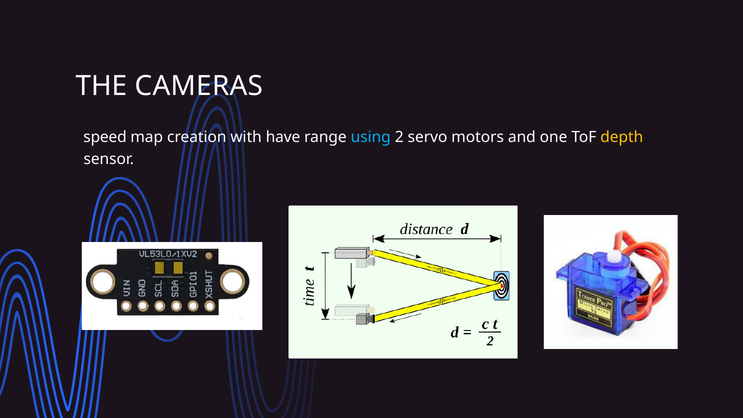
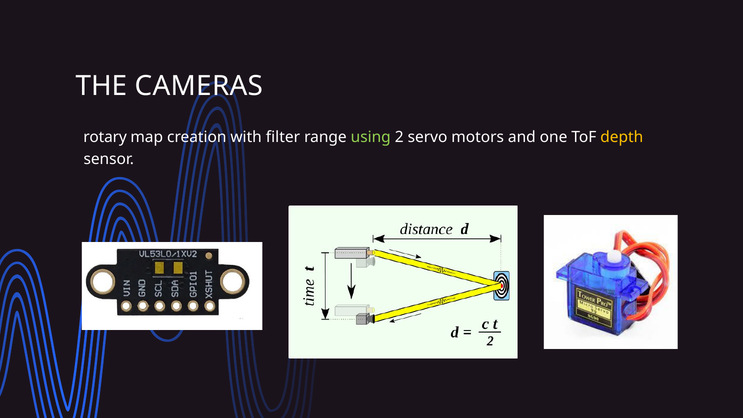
speed: speed -> rotary
have: have -> filter
using colour: light blue -> light green
